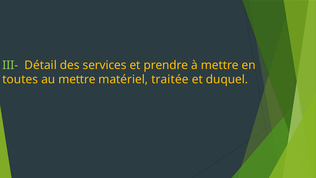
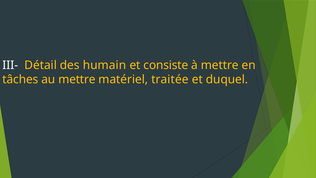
III- colour: light green -> white
services: services -> humain
prendre: prendre -> consiste
toutes: toutes -> tâches
